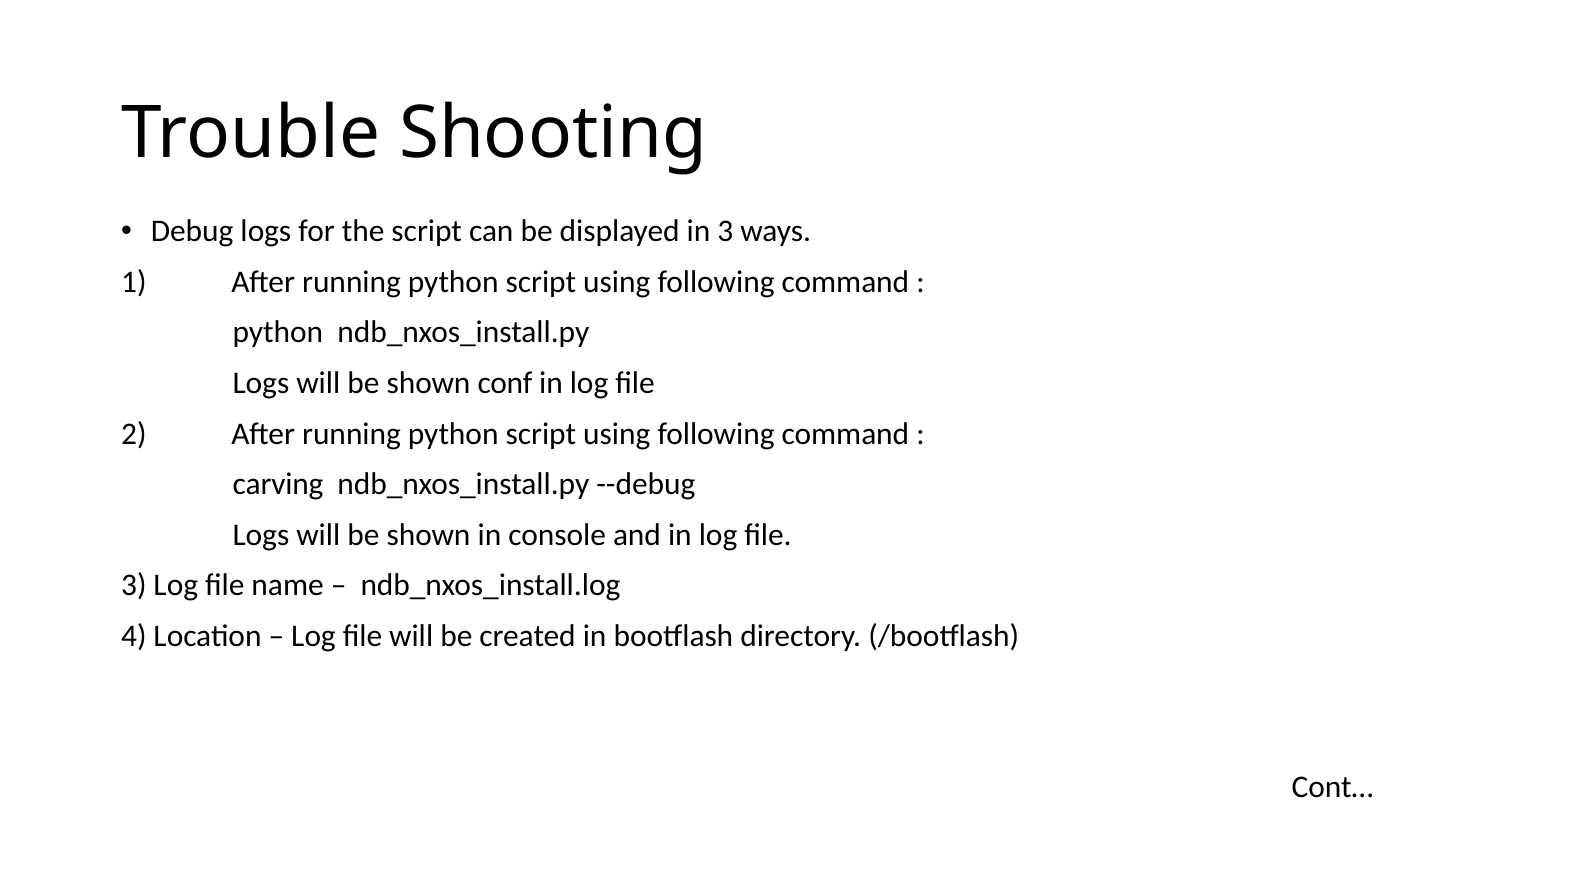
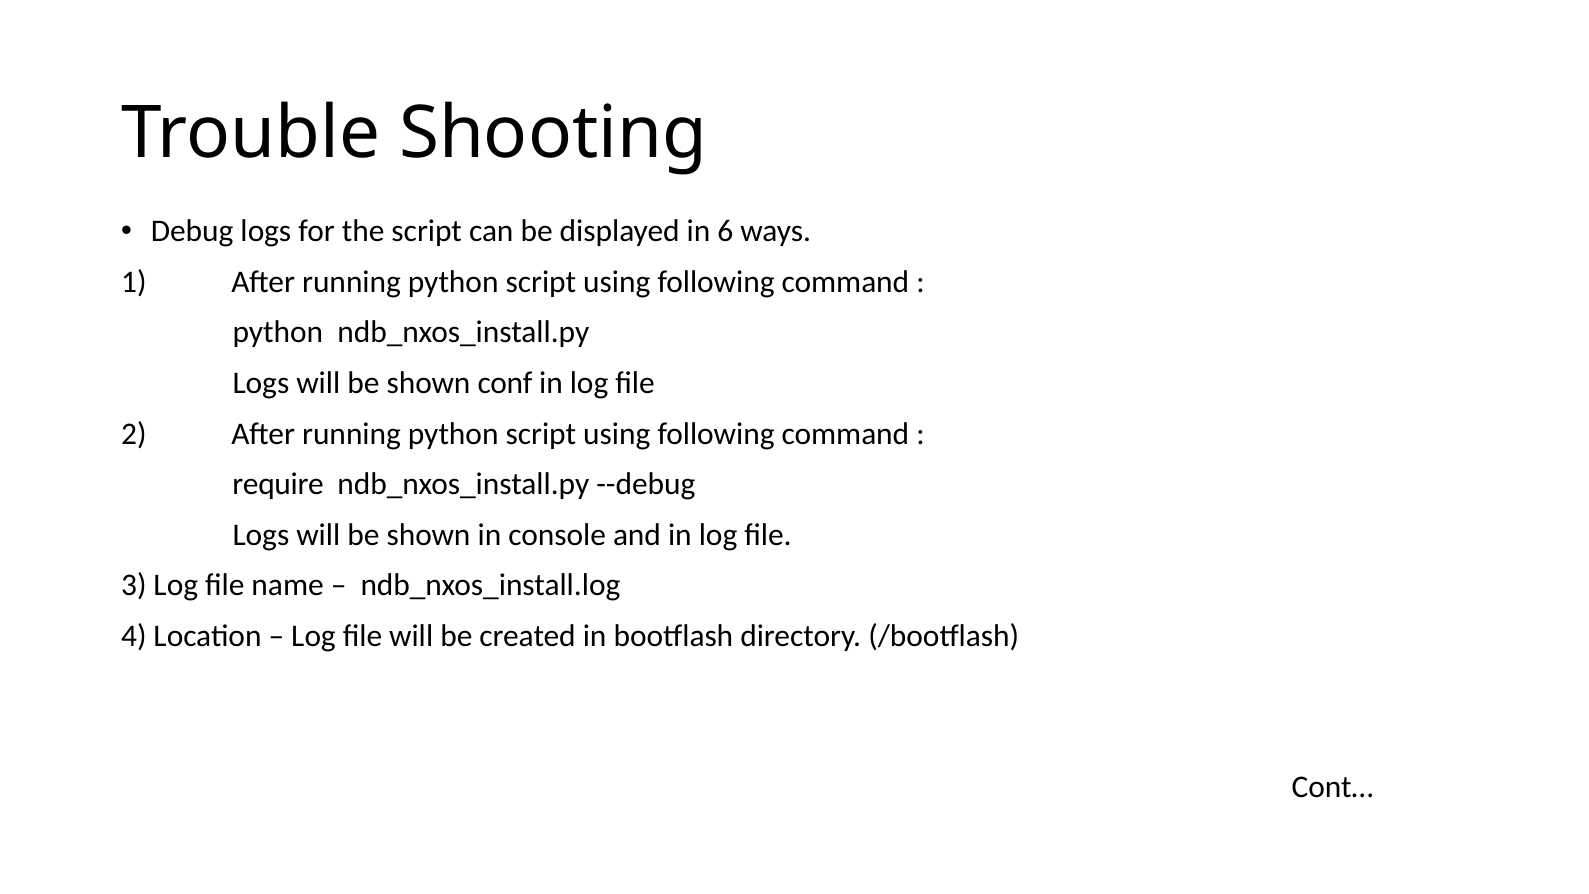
in 3: 3 -> 6
carving: carving -> require
